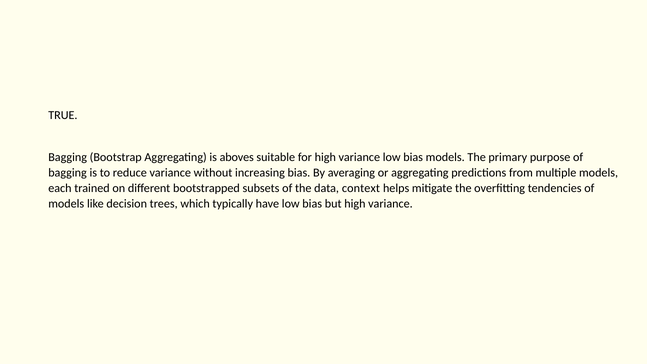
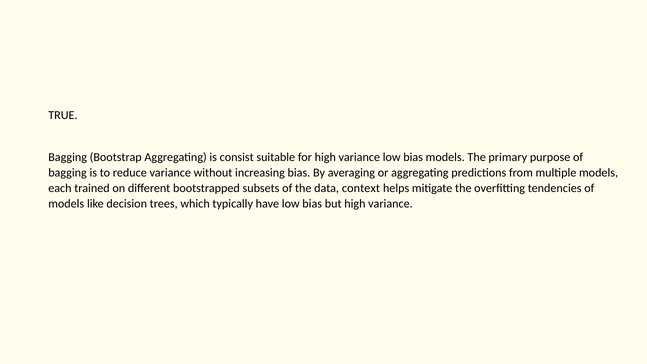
aboves: aboves -> consist
